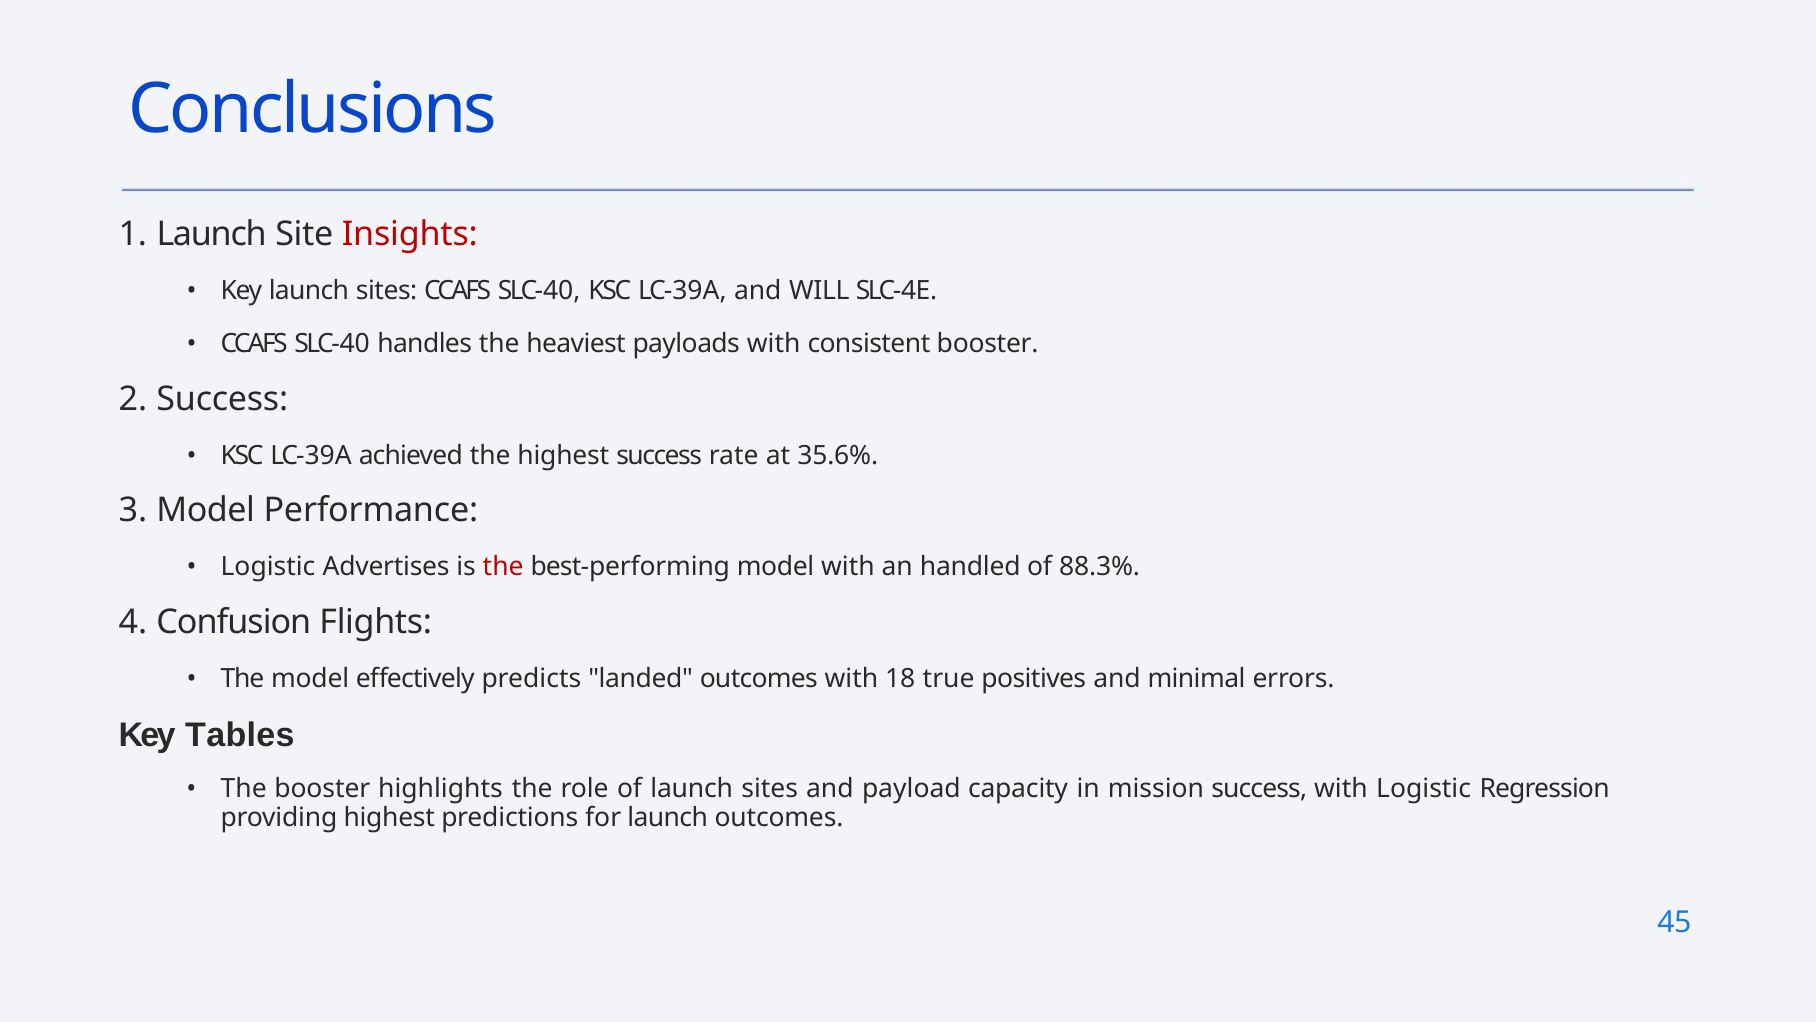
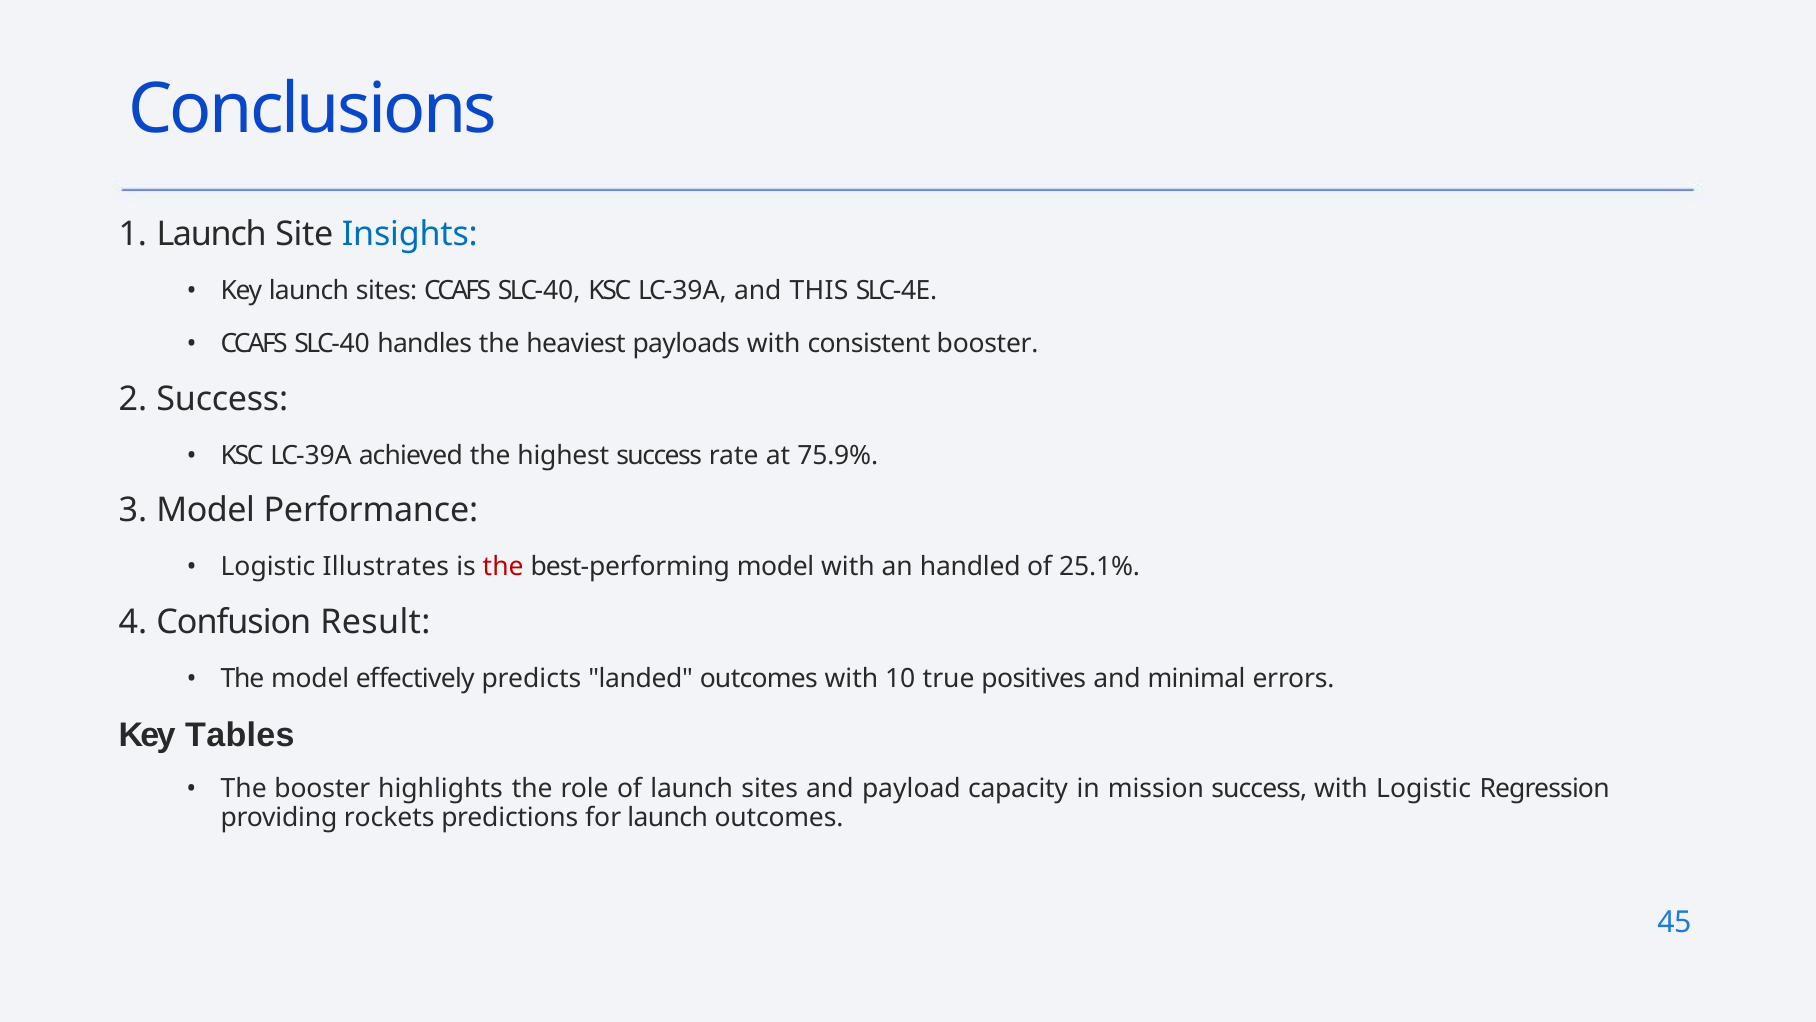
Insights colour: red -> blue
WILL: WILL -> THIS
35.6%: 35.6% -> 75.9%
Advertises: Advertises -> Illustrates
88.3%: 88.3% -> 25.1%
Flights: Flights -> Result
18: 18 -> 10
providing highest: highest -> rockets
